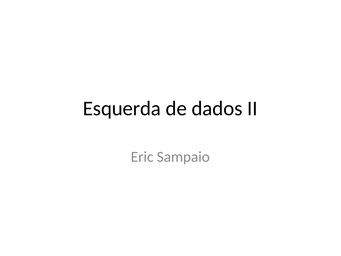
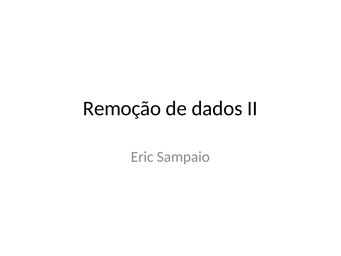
Esquerda: Esquerda -> Remoção
